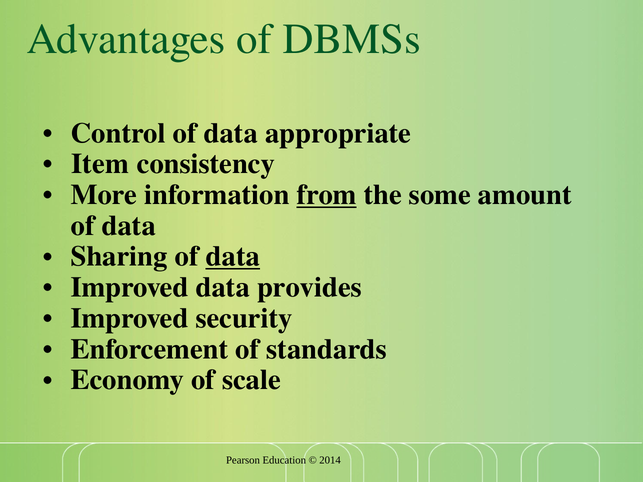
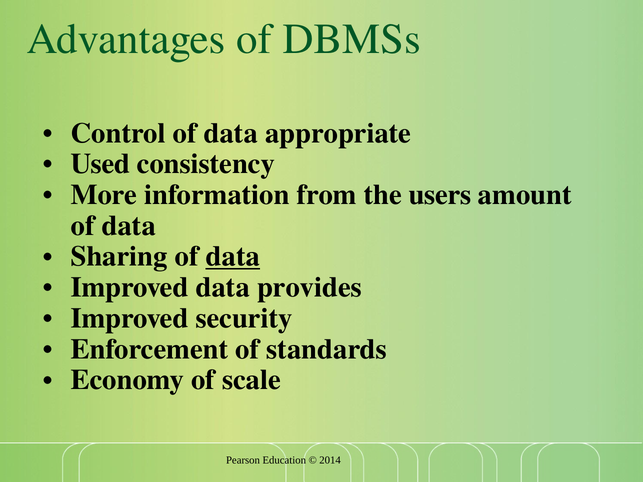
Item: Item -> Used
from underline: present -> none
some: some -> users
